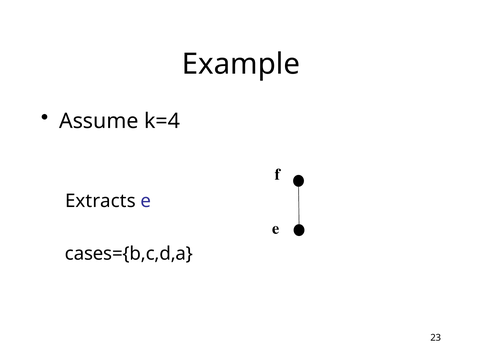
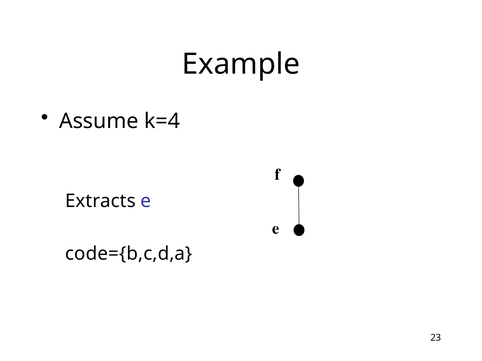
cases={b,c,d,a: cases={b,c,d,a -> code={b,c,d,a
